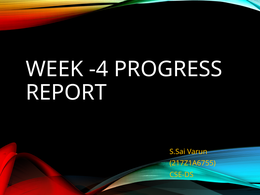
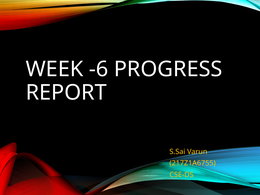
-4: -4 -> -6
